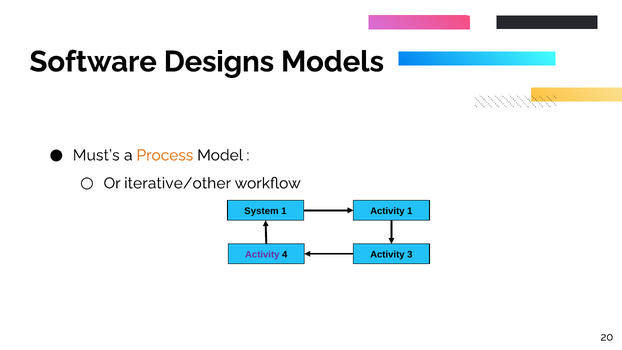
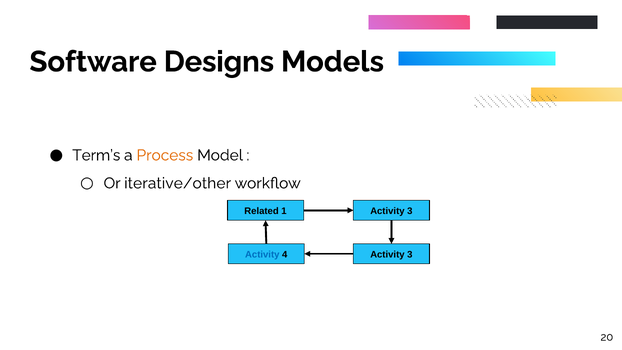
Must’s: Must’s -> Term’s
System: System -> Related
1 Activity 1: 1 -> 3
Activity at (262, 254) colour: purple -> blue
